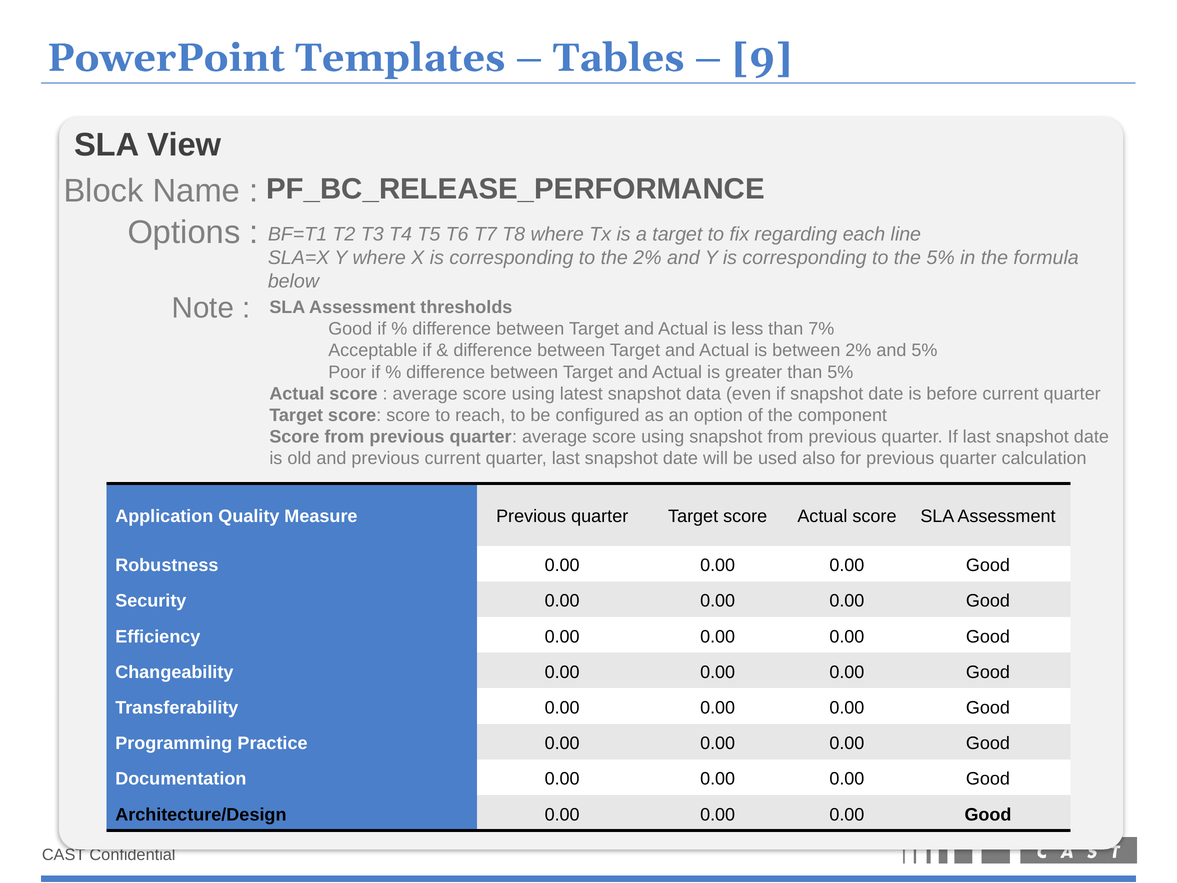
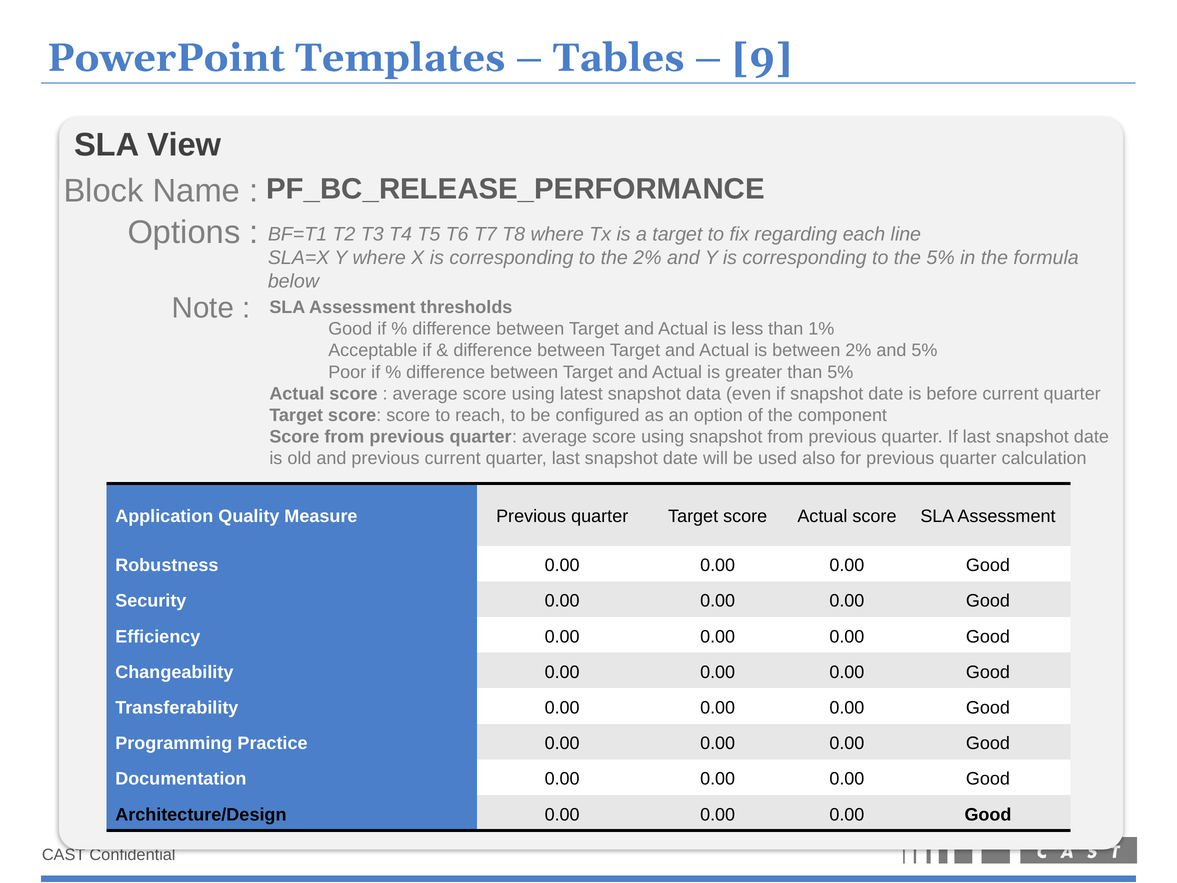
7%: 7% -> 1%
